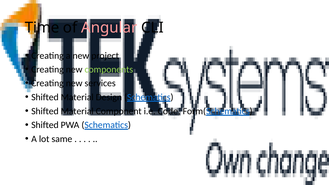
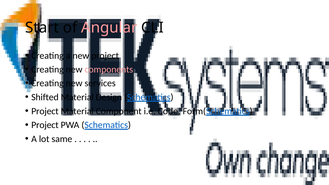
Time: Time -> Start
components colour: light green -> pink
Shifted at (45, 111): Shifted -> Project
Shifted at (45, 125): Shifted -> Project
